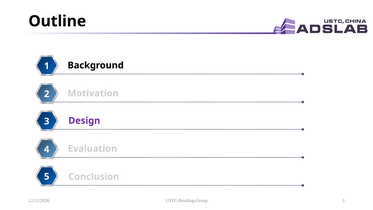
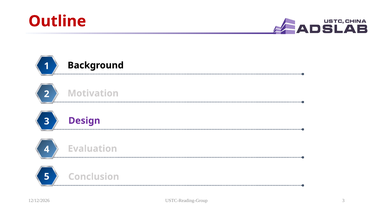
Outline colour: black -> red
